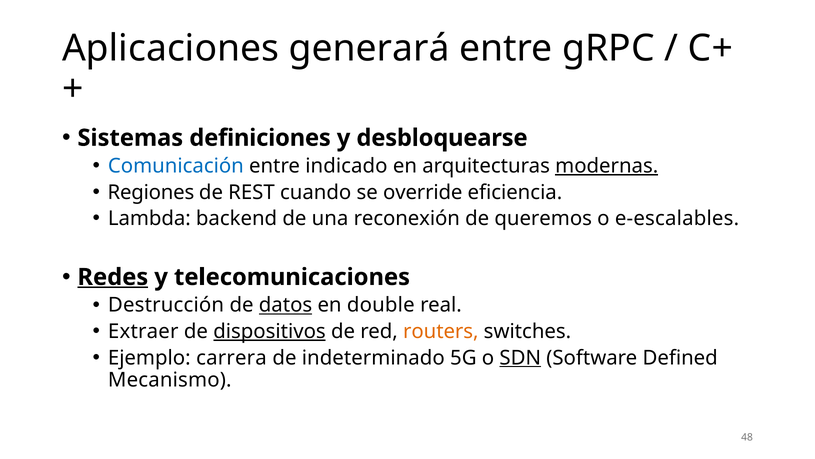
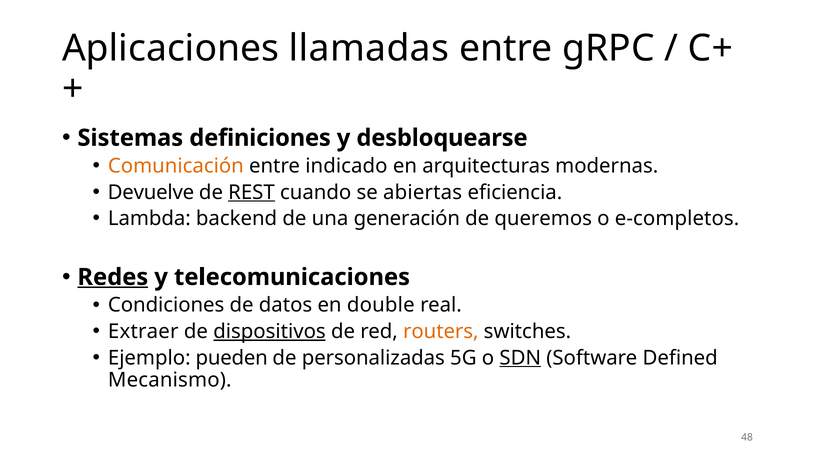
generará: generará -> llamadas
Comunicación colour: blue -> orange
modernas underline: present -> none
Regiones: Regiones -> Devuelve
REST underline: none -> present
override: override -> abiertas
reconexión: reconexión -> generación
e-escalables: e-escalables -> e-completos
Destrucción: Destrucción -> Condiciones
datos underline: present -> none
carrera: carrera -> pueden
indeterminado: indeterminado -> personalizadas
